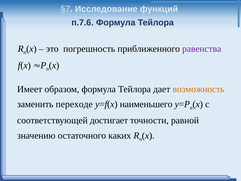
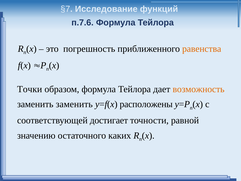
равенства colour: purple -> orange
Имеет: Имеет -> Точки
заменить переходе: переходе -> заменить
наименьшего: наименьшего -> расположены
